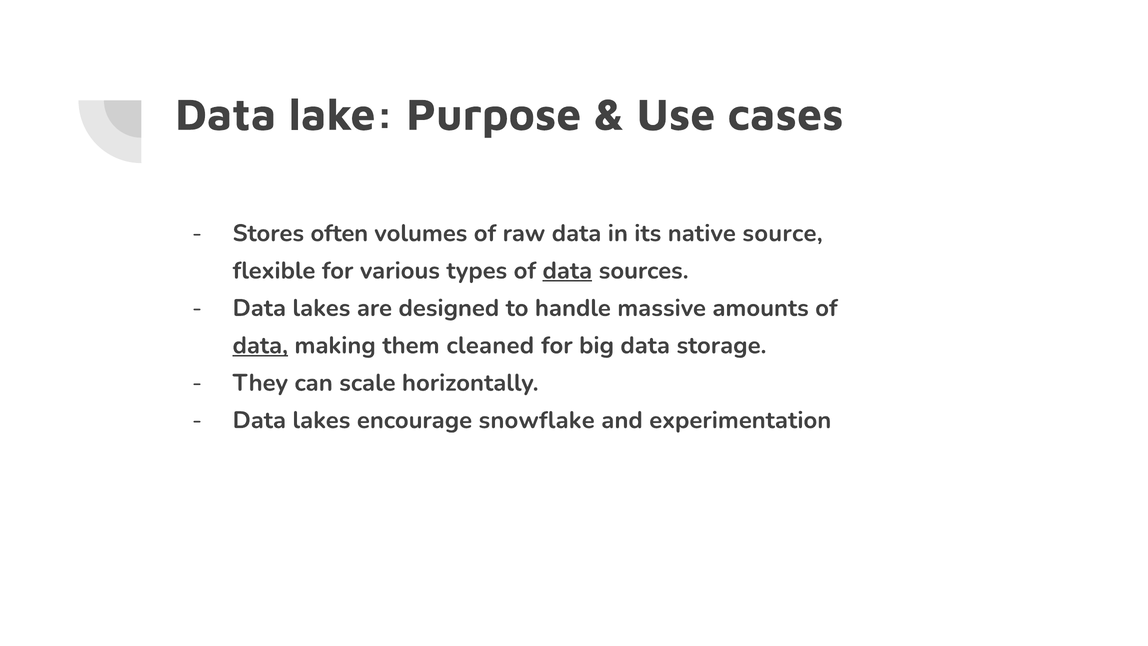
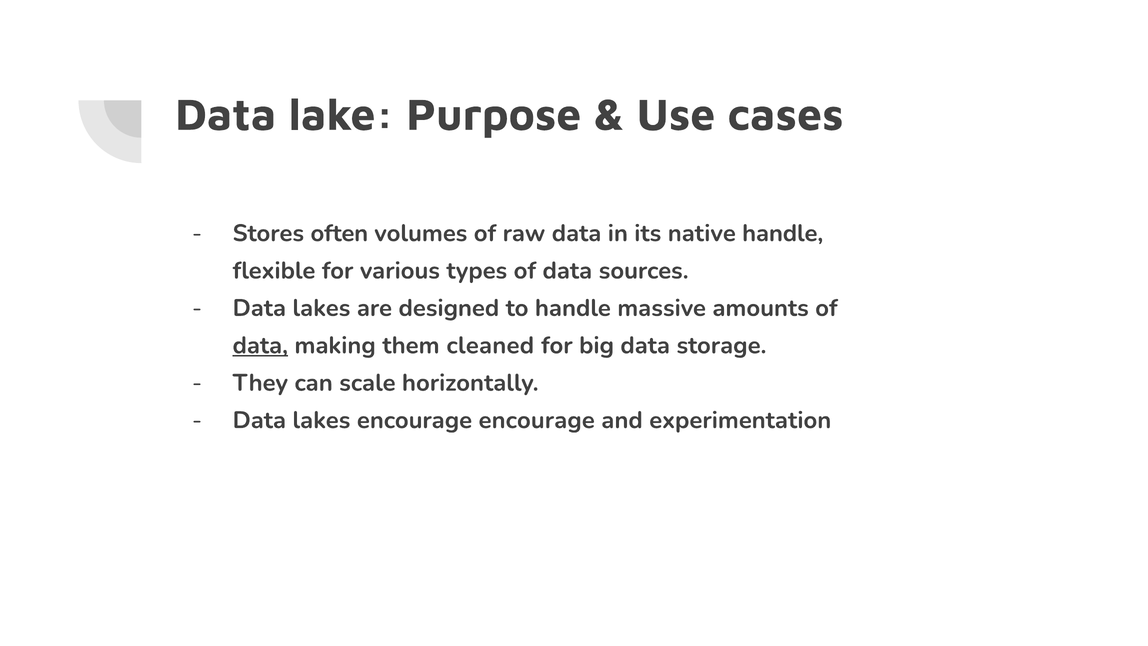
native source: source -> handle
data at (567, 271) underline: present -> none
encourage snowflake: snowflake -> encourage
